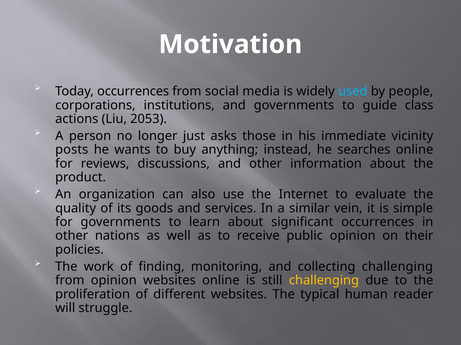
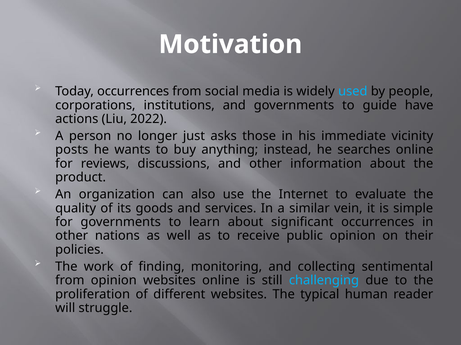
class: class -> have
2053: 2053 -> 2022
collecting challenging: challenging -> sentimental
challenging at (324, 281) colour: yellow -> light blue
